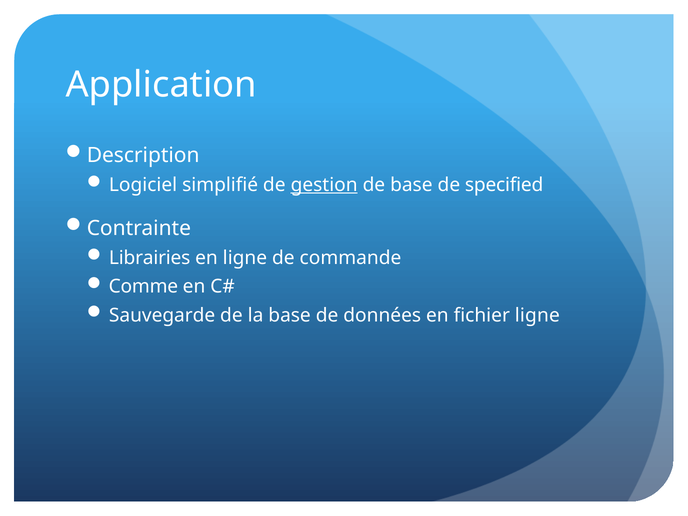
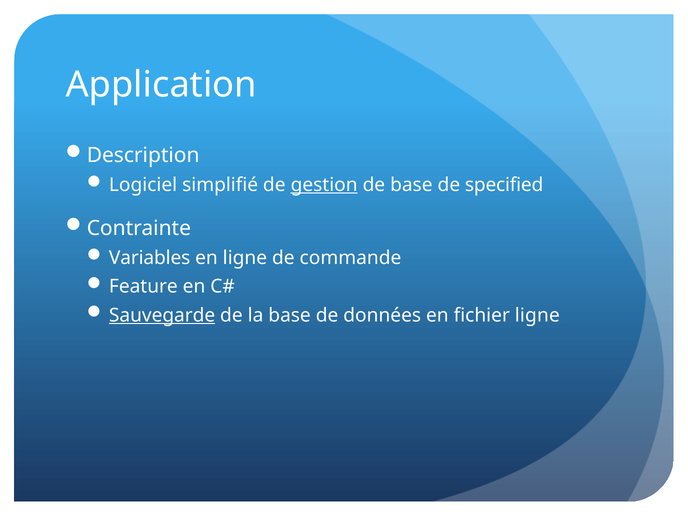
Librairies: Librairies -> Variables
Comme: Comme -> Feature
Sauvegarde underline: none -> present
